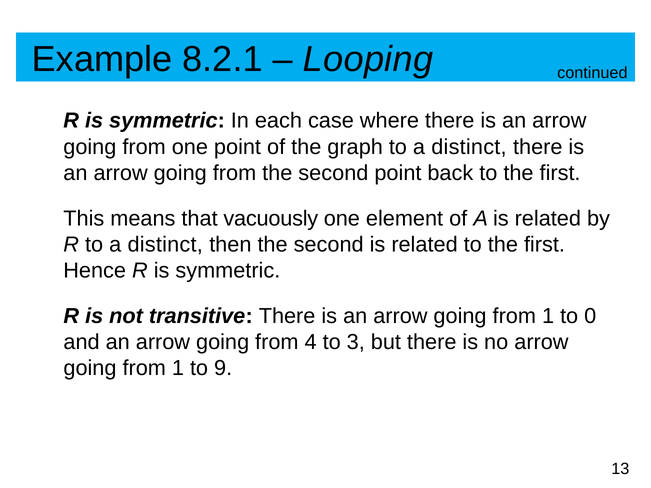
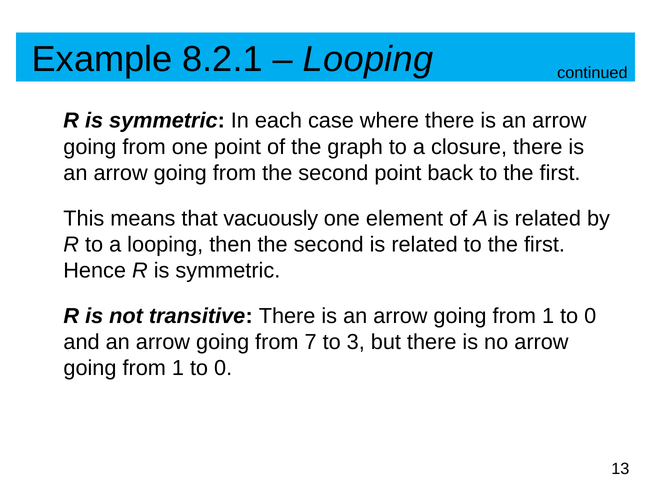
graph to a distinct: distinct -> closure
R to a distinct: distinct -> looping
4: 4 -> 7
9 at (223, 368): 9 -> 0
